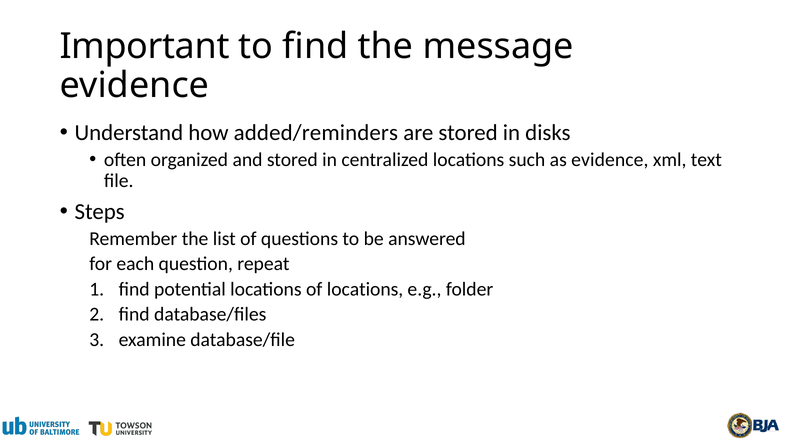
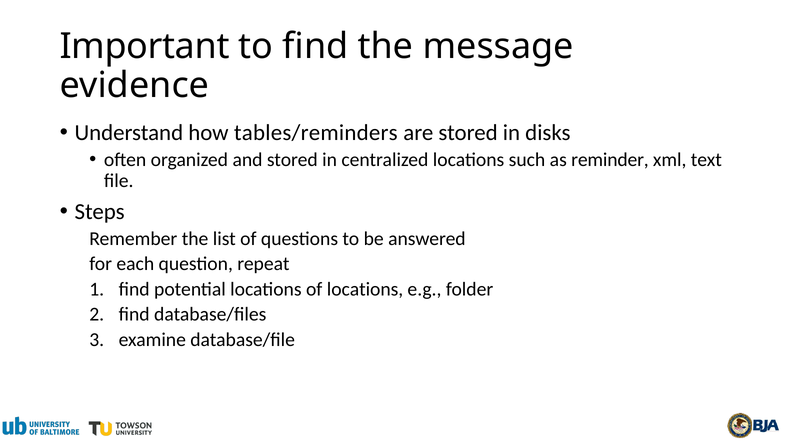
added/reminders: added/reminders -> tables/reminders
as evidence: evidence -> reminder
